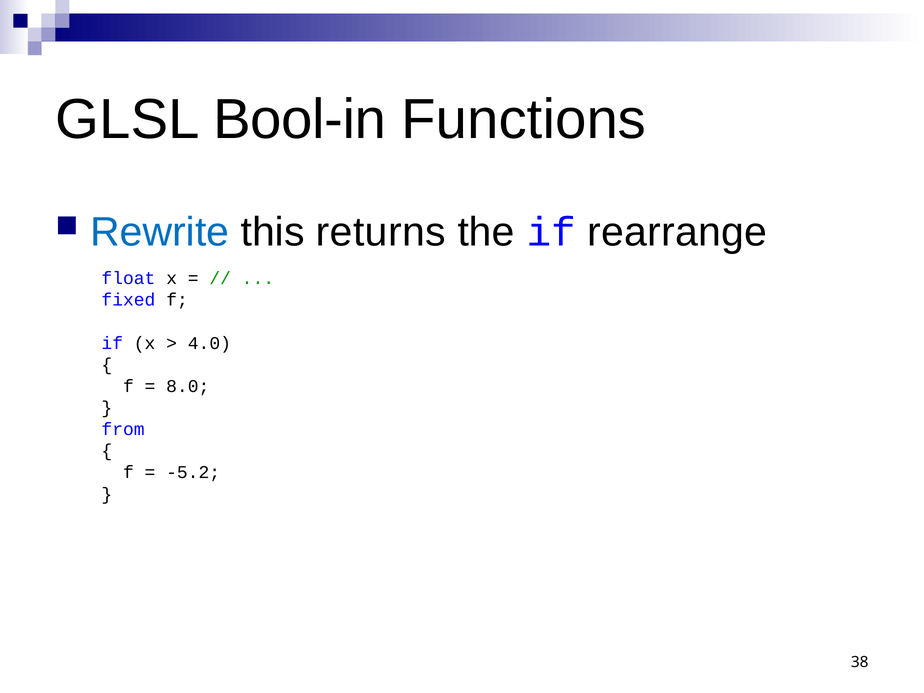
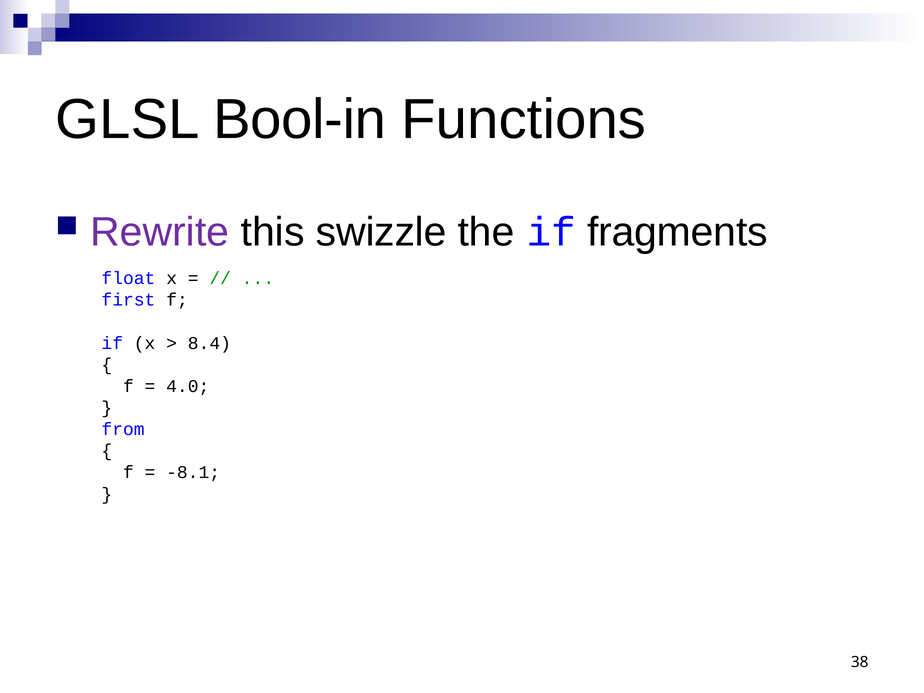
Rewrite colour: blue -> purple
returns: returns -> swizzle
rearrange: rearrange -> fragments
fixed: fixed -> first
4.0: 4.0 -> 8.4
8.0: 8.0 -> 4.0
-5.2: -5.2 -> -8.1
